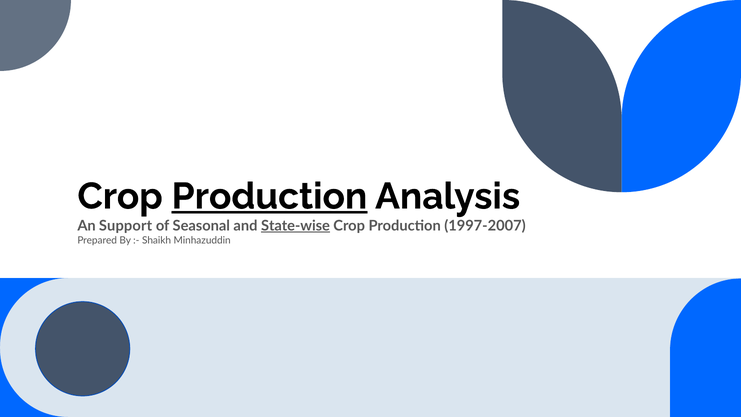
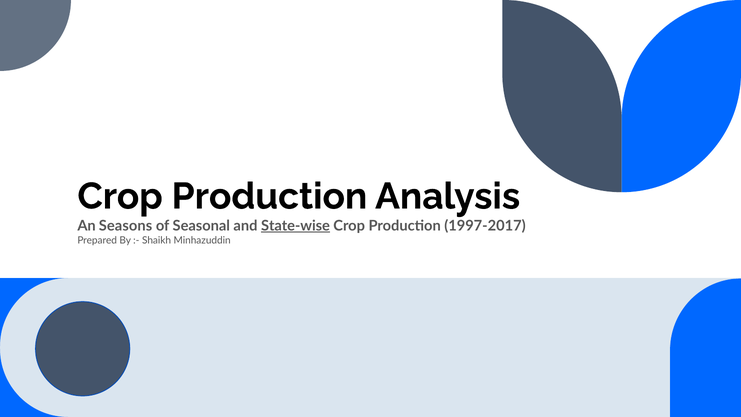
Production at (269, 196) underline: present -> none
Support: Support -> Seasons
1997-2007: 1997-2007 -> 1997-2017
